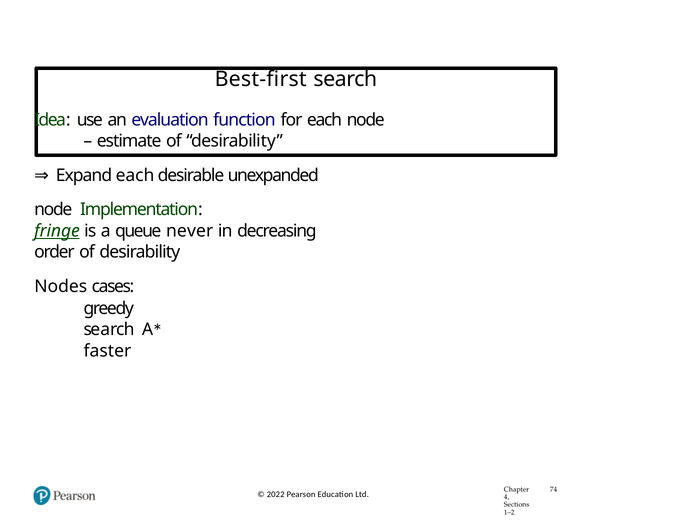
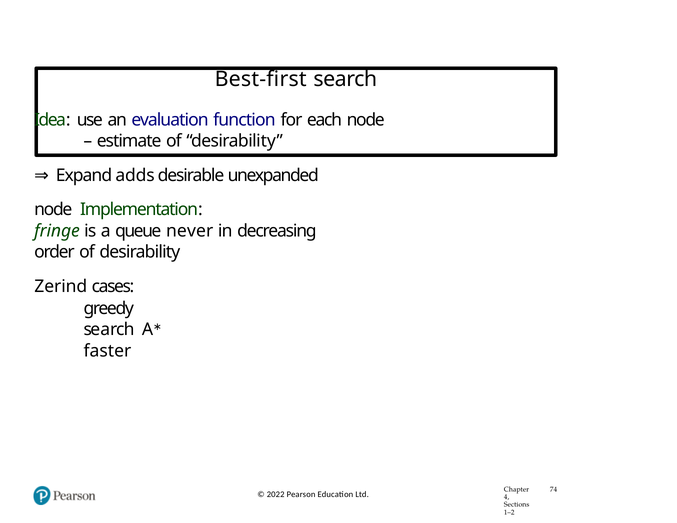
Expand each: each -> adds
fringe underline: present -> none
Nodes: Nodes -> Zerind
